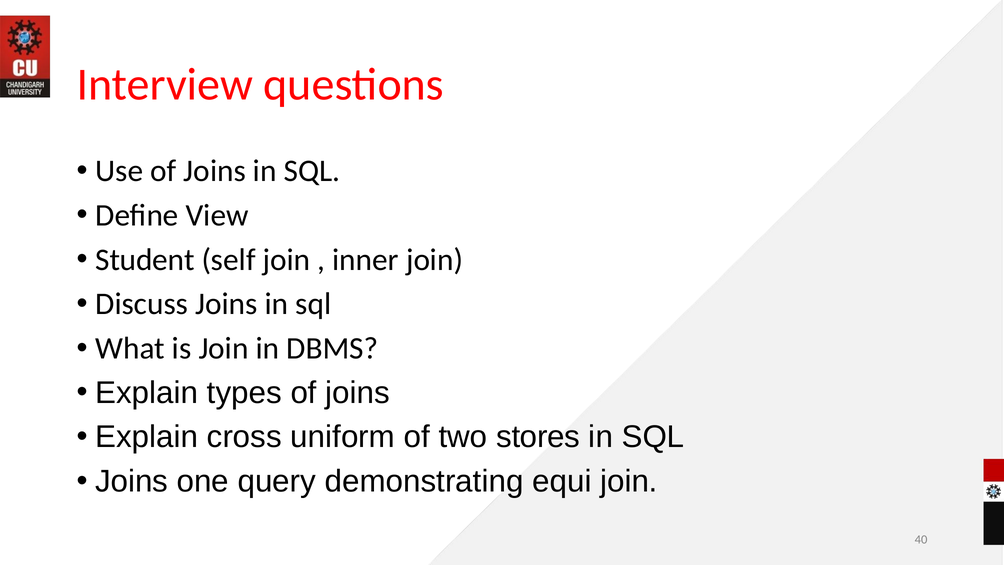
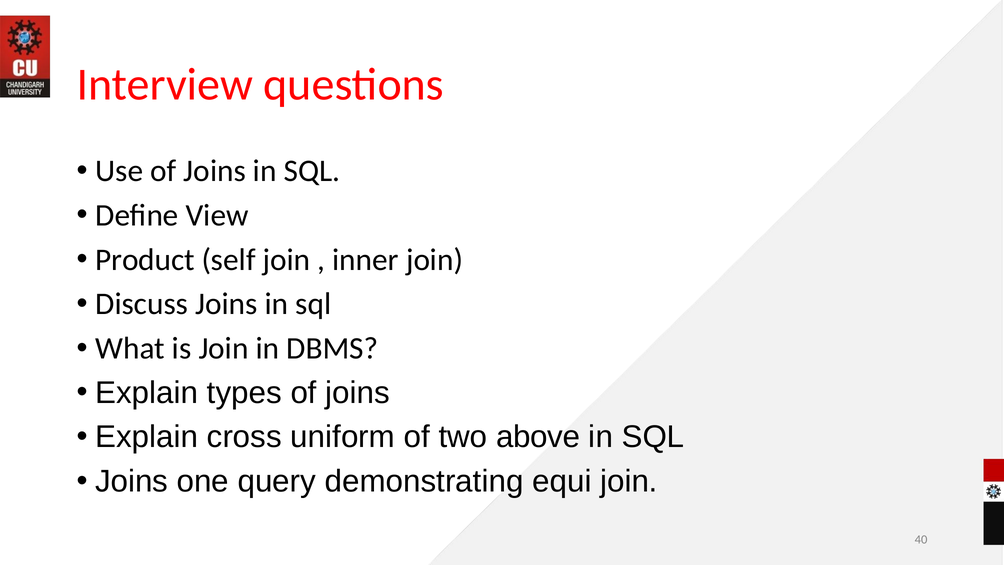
Student: Student -> Product
stores: stores -> above
